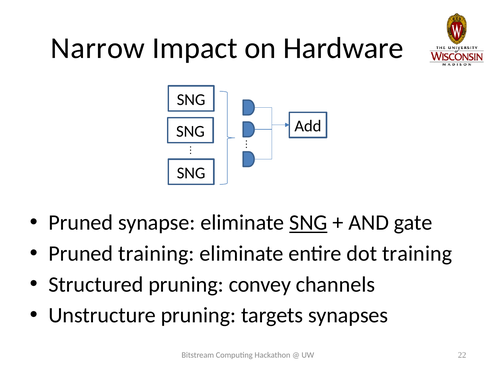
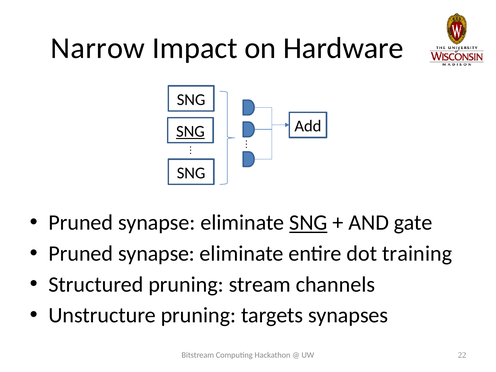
SNG at (190, 131) underline: none -> present
training at (156, 254): training -> synapse
convey: convey -> stream
